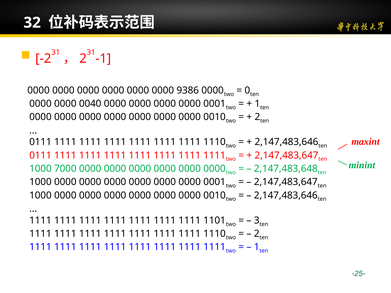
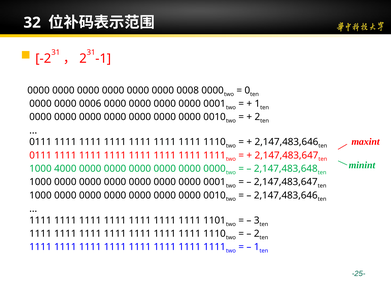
9386: 9386 -> 0008
0040: 0040 -> 0006
7000: 7000 -> 4000
